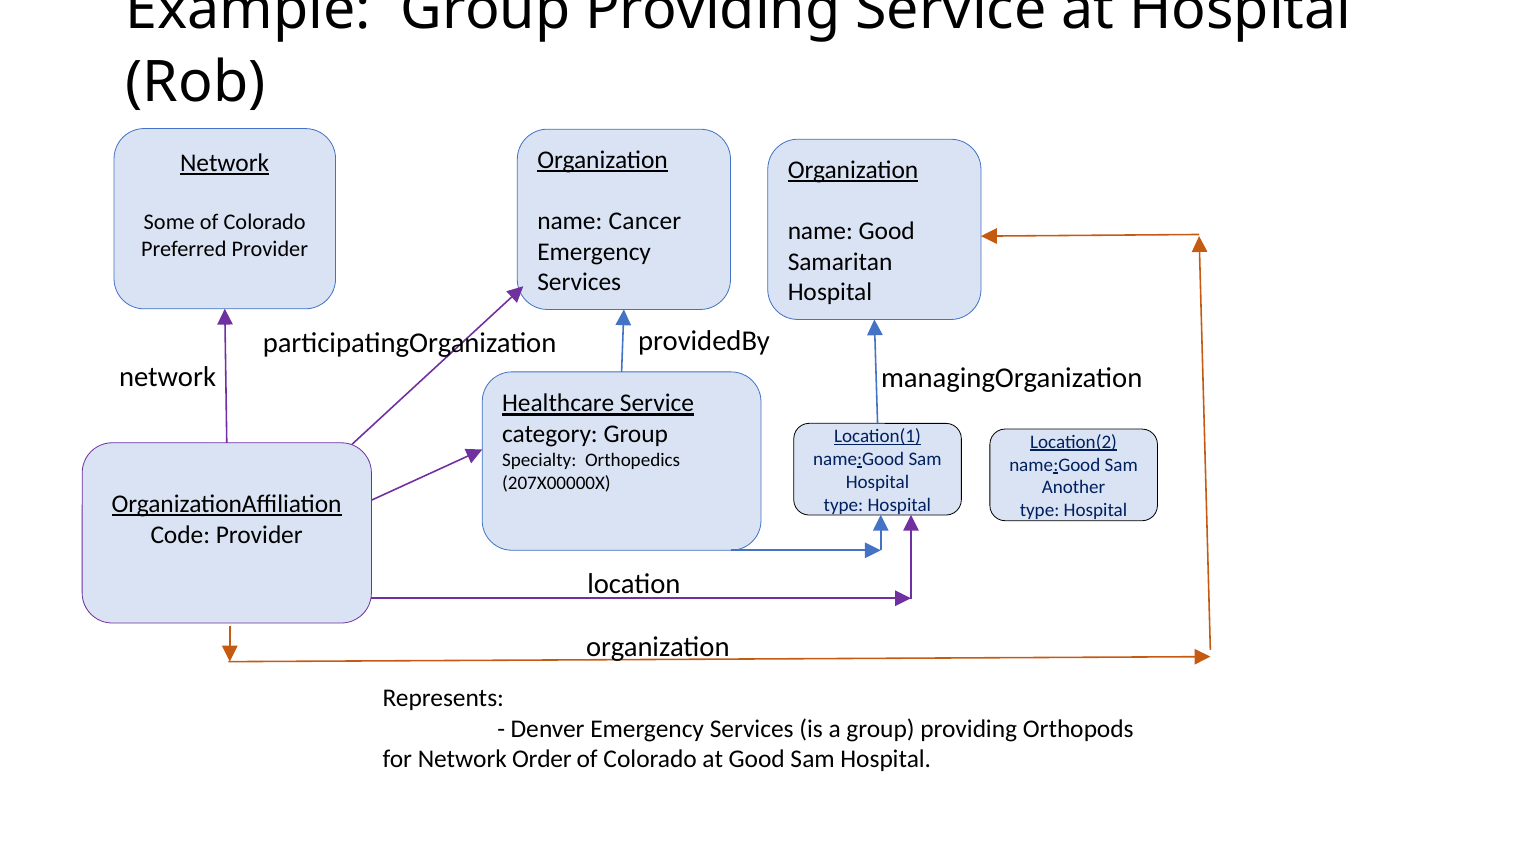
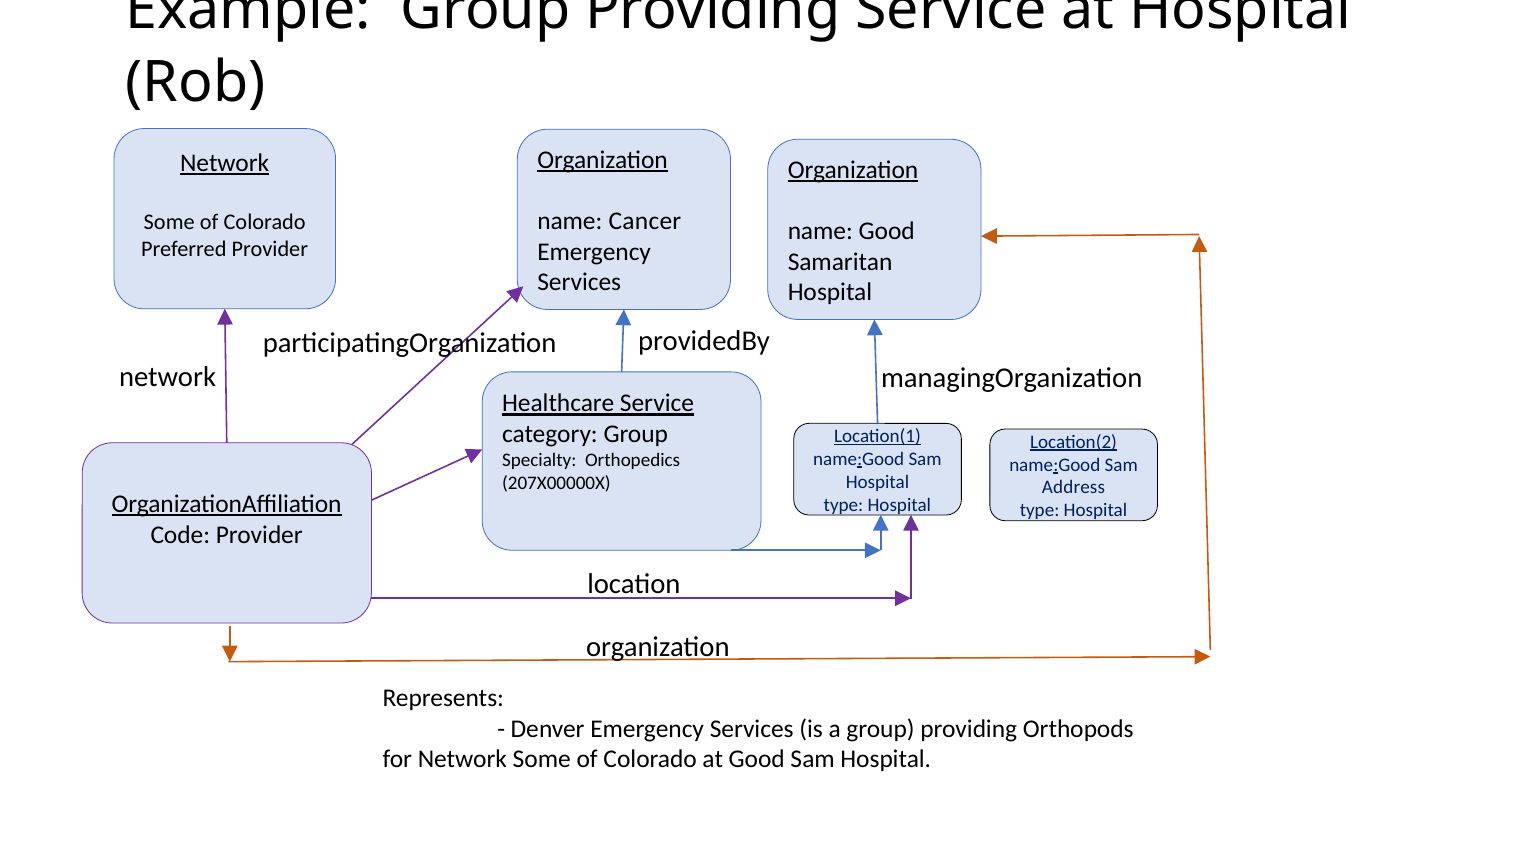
Another: Another -> Address
for Network Order: Order -> Some
